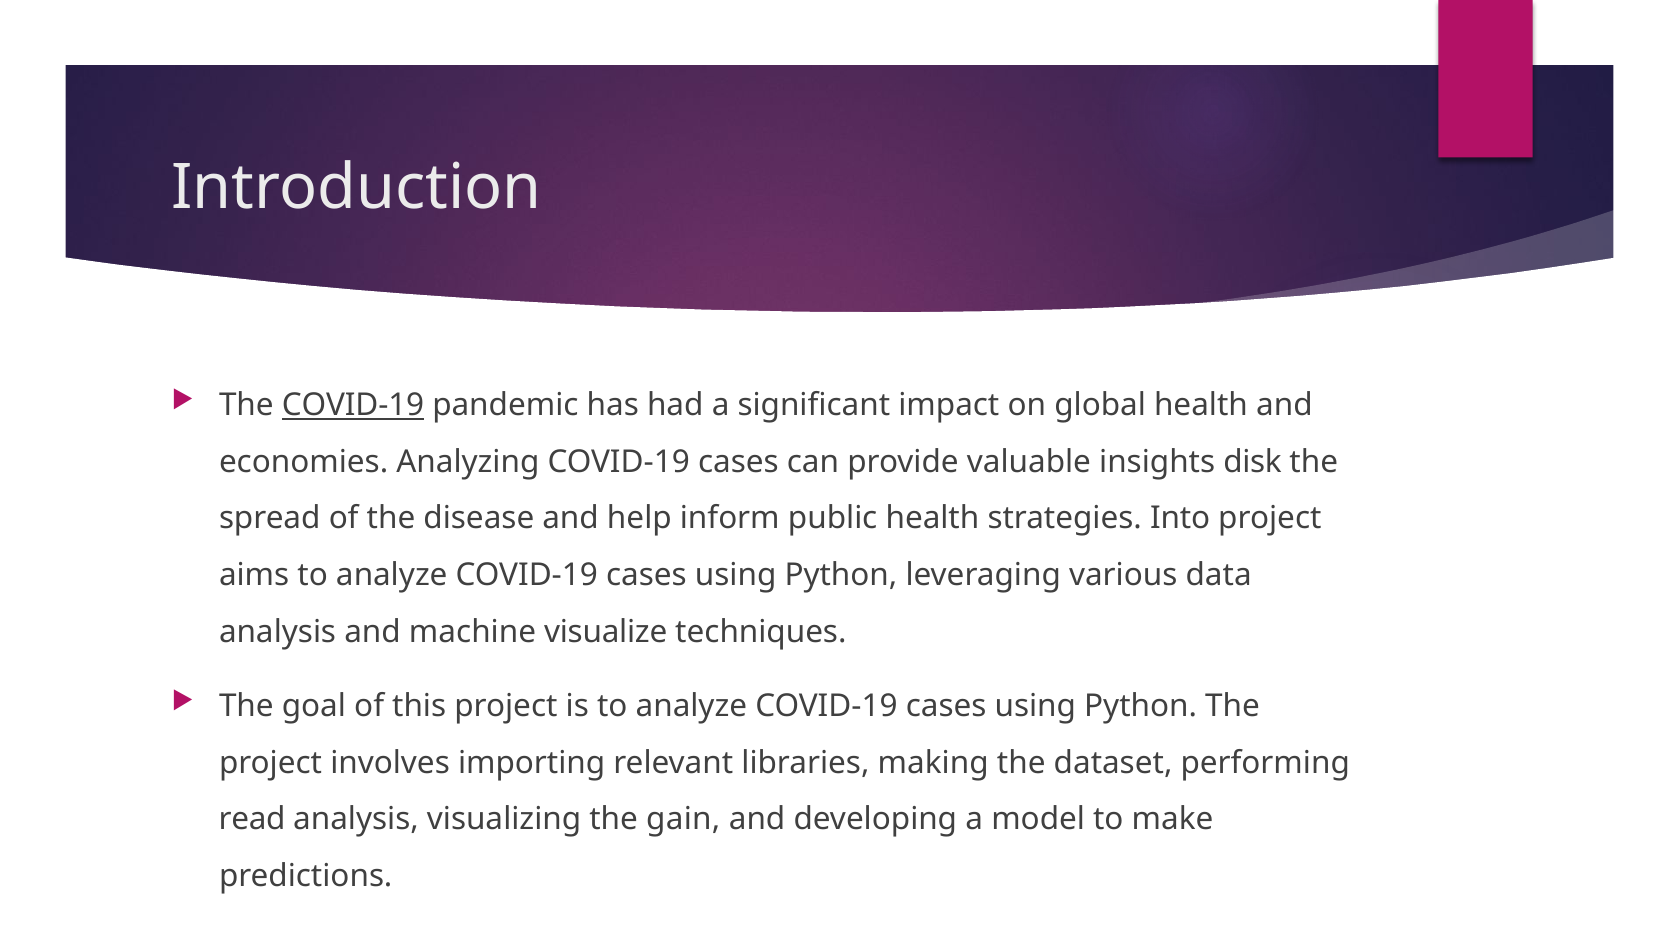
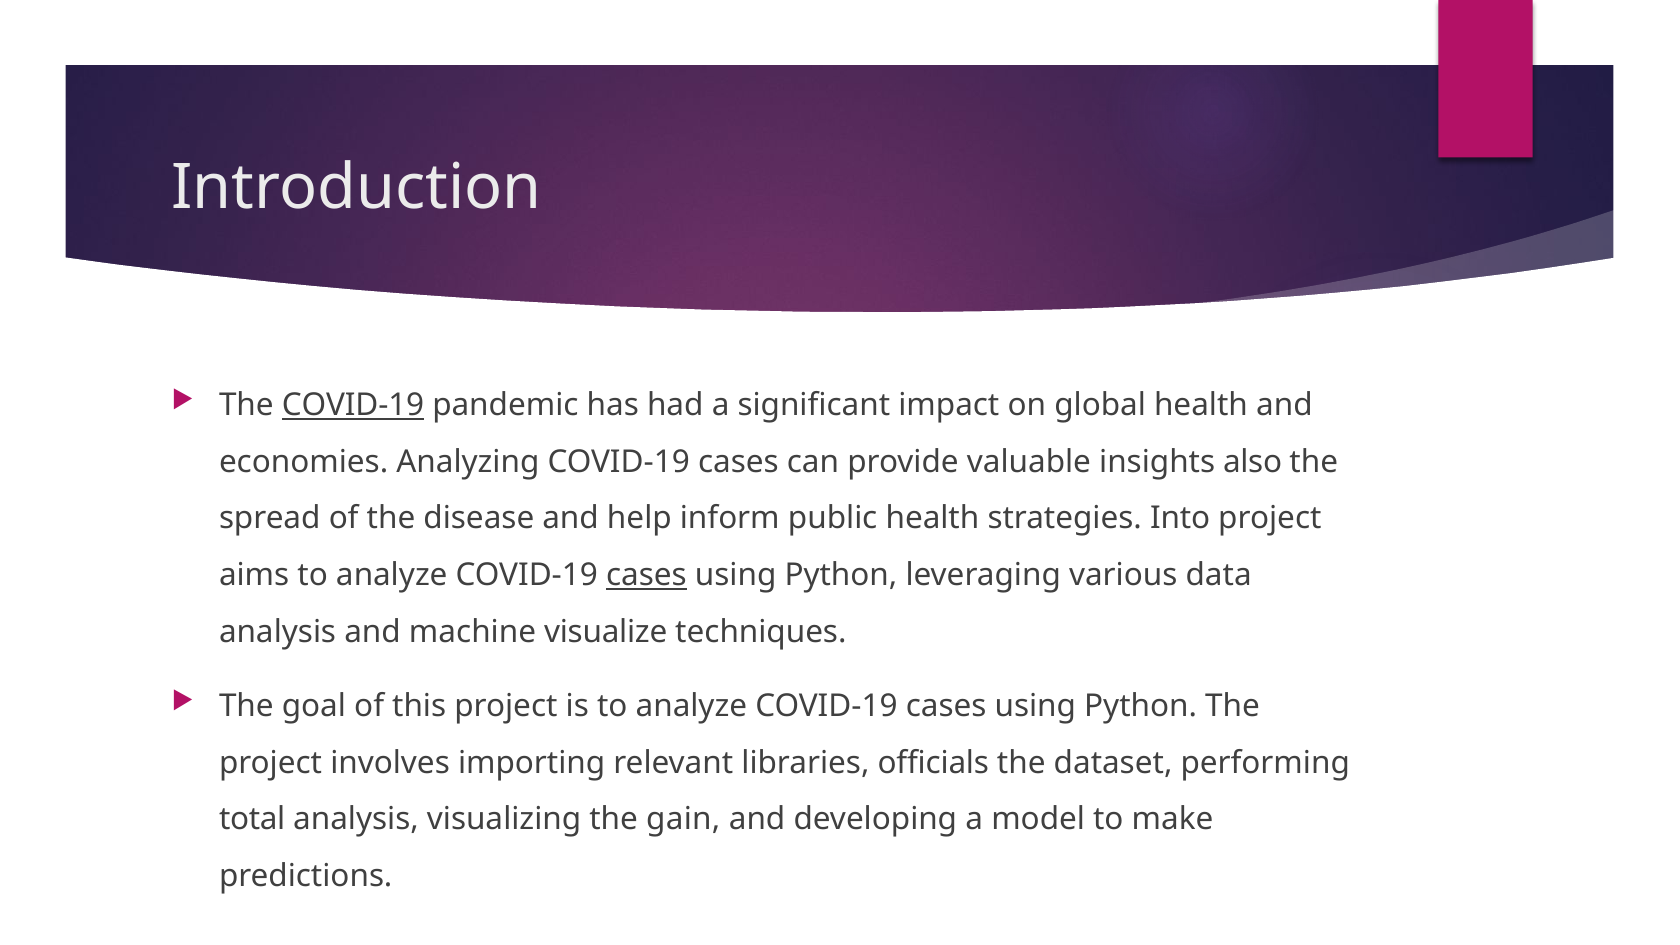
disk: disk -> also
cases at (646, 575) underline: none -> present
making: making -> officials
read: read -> total
